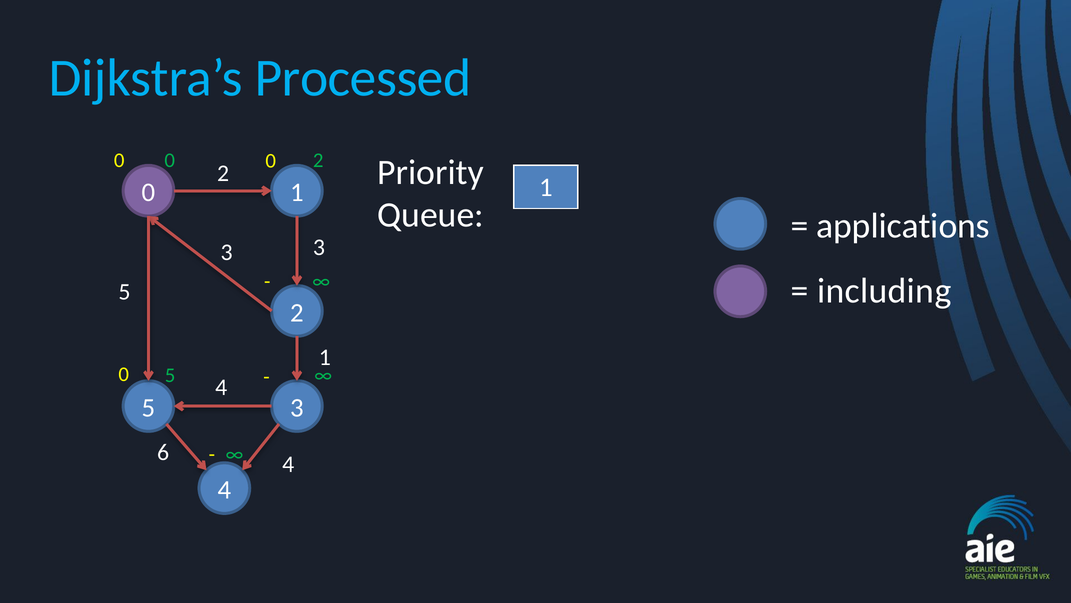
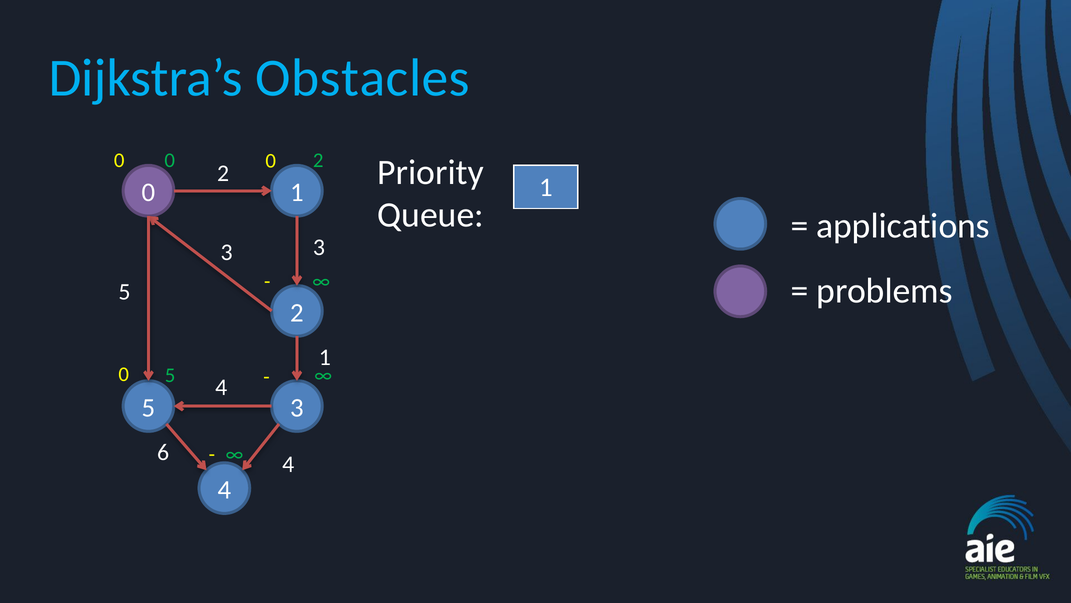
Processed: Processed -> Obstacles
including: including -> problems
